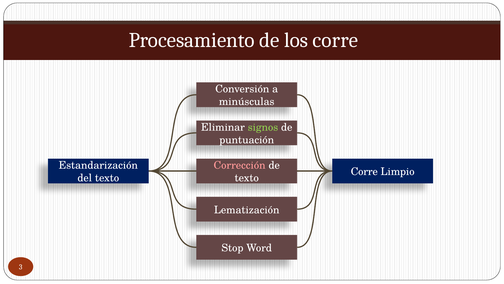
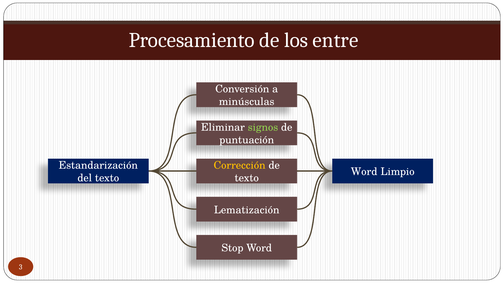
los corre: corre -> entre
Corrección colour: pink -> yellow
Corre at (364, 171): Corre -> Word
